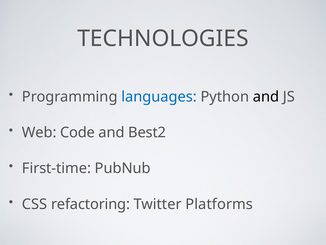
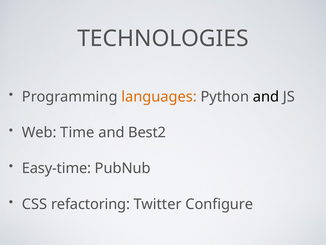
languages colour: blue -> orange
Code: Code -> Time
First-time: First-time -> Easy-time
Platforms: Platforms -> Configure
